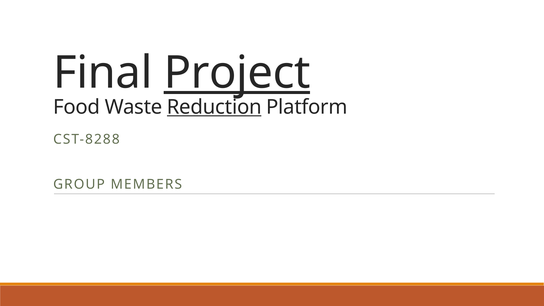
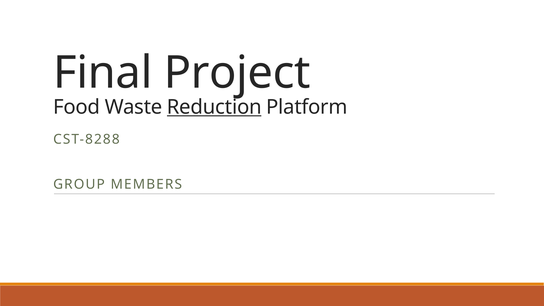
Project underline: present -> none
